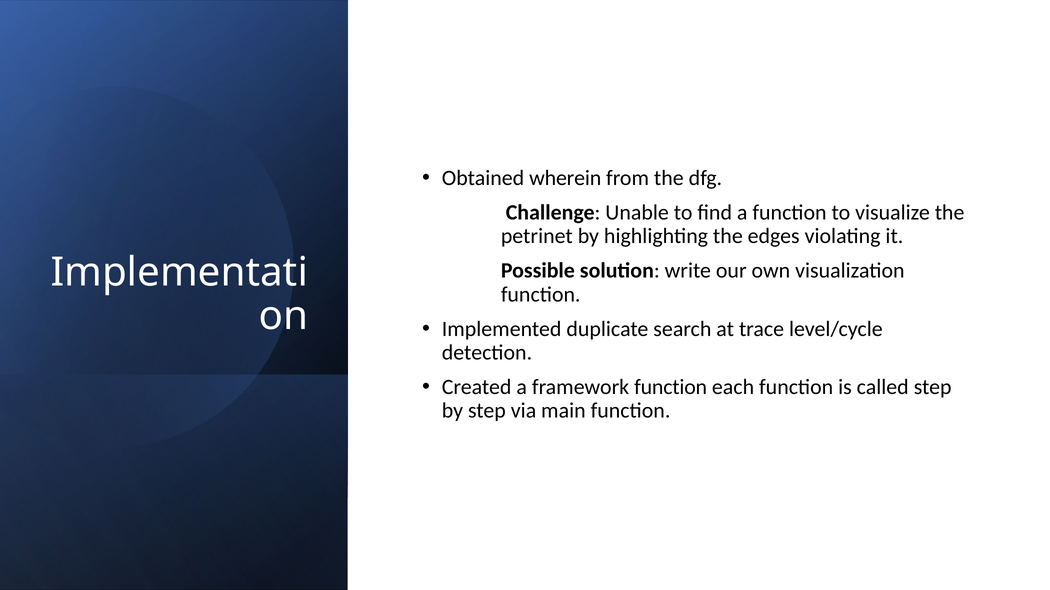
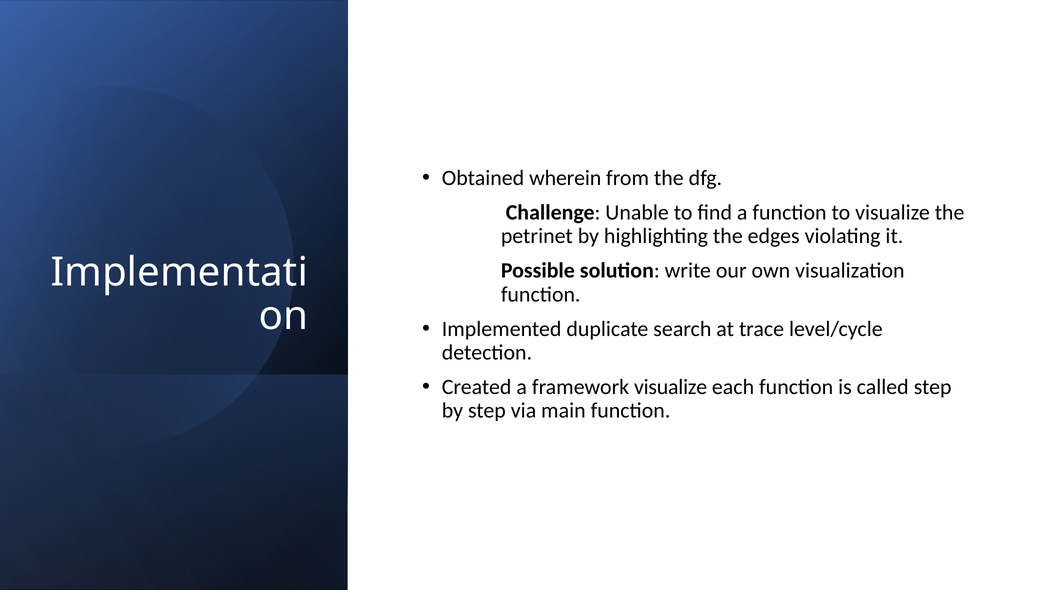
framework function: function -> visualize
